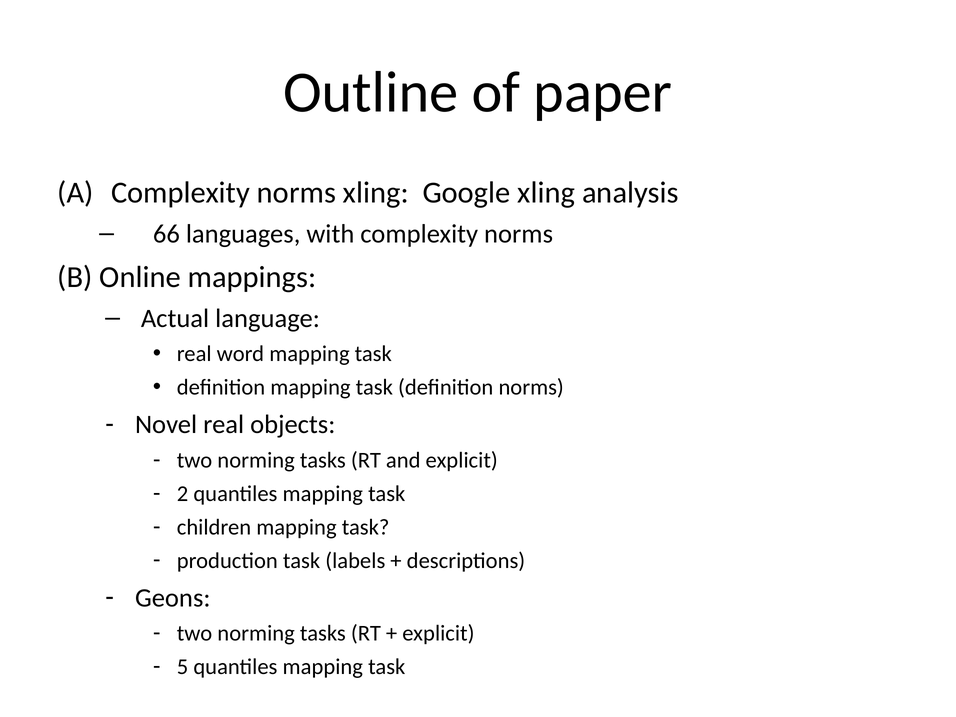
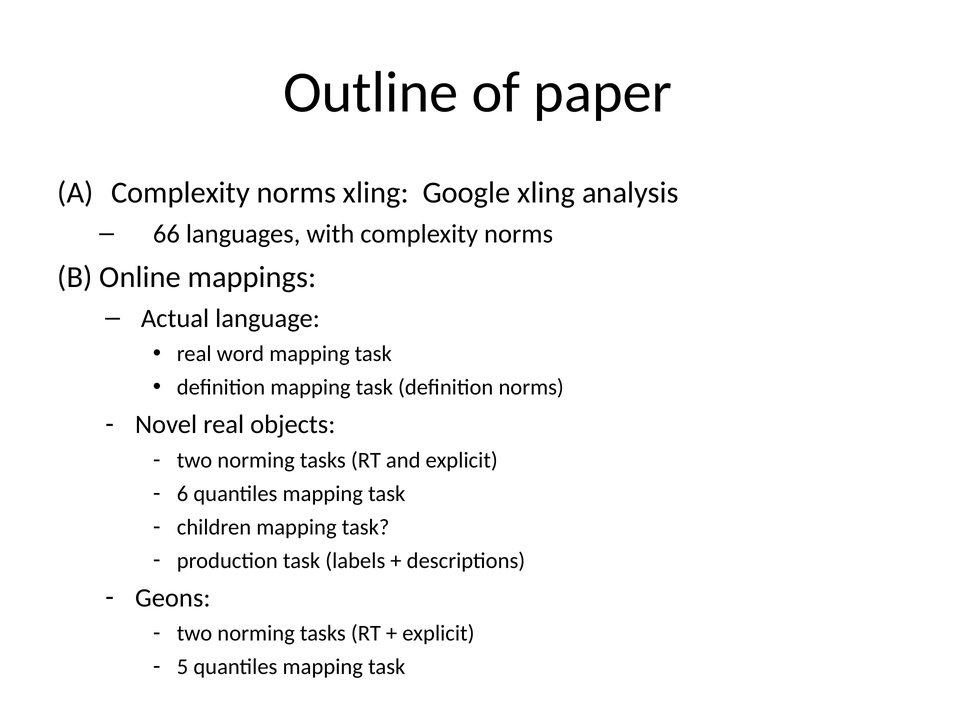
2: 2 -> 6
